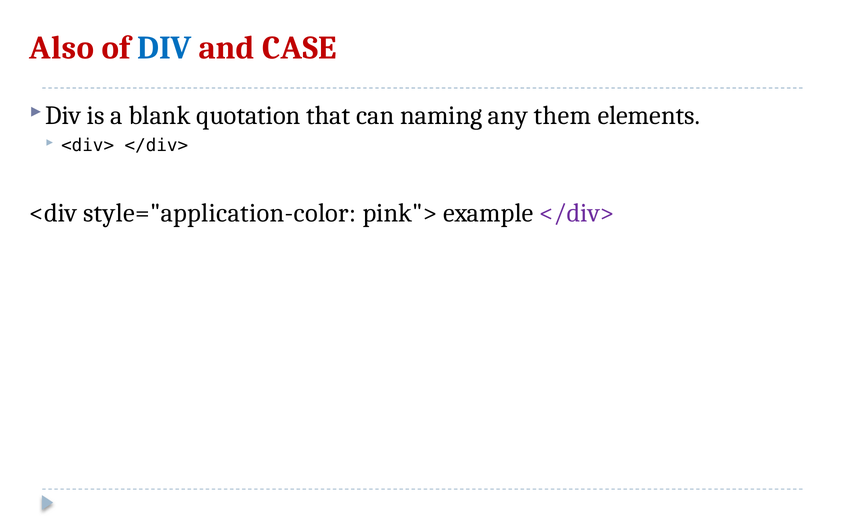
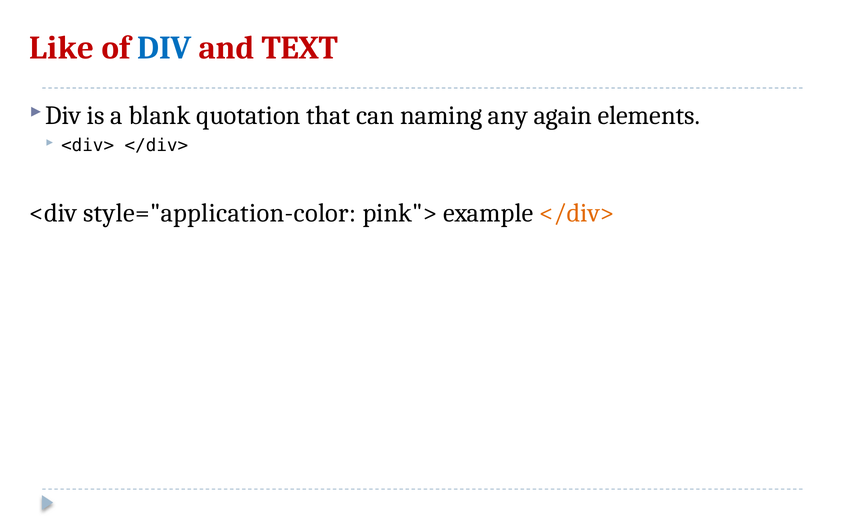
Also: Also -> Like
CASE: CASE -> TEXT
them: them -> again
</div> at (577, 213) colour: purple -> orange
